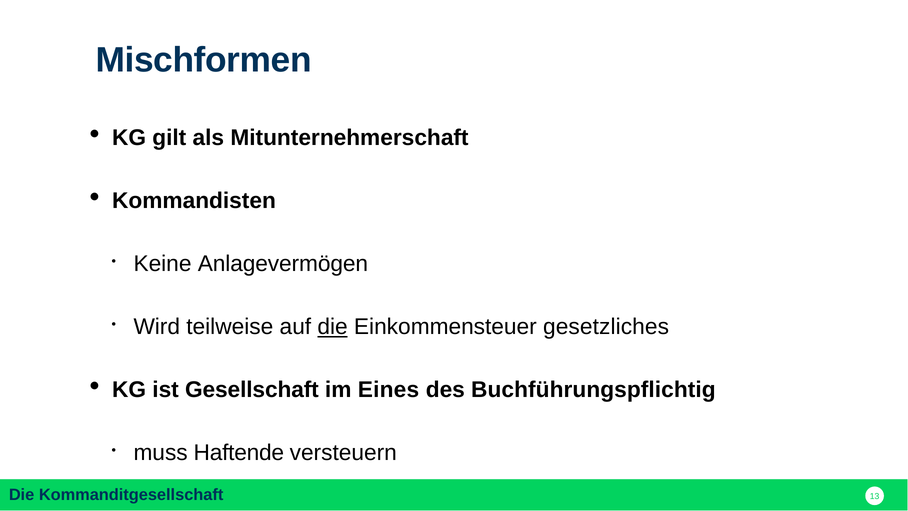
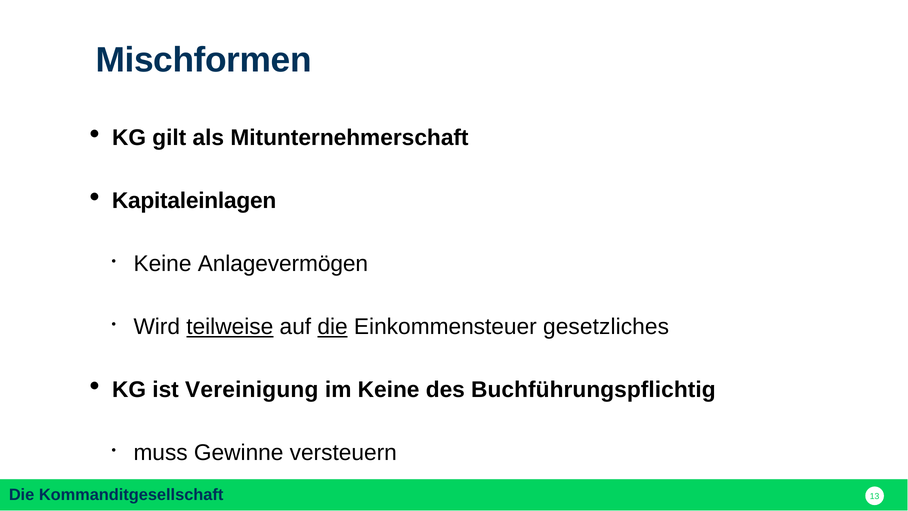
Kommandisten: Kommandisten -> Kapitaleinlagen
teilweise underline: none -> present
Gesellschaft: Gesellschaft -> Vereinigung
im Eines: Eines -> Keine
Haftende: Haftende -> Gewinne
